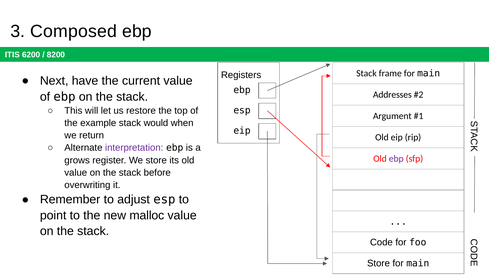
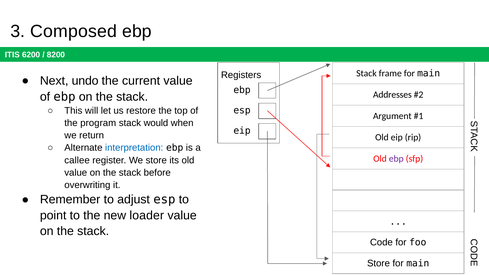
have: have -> undo
example: example -> program
interpretation colour: purple -> blue
grows: grows -> callee
malloc: malloc -> loader
